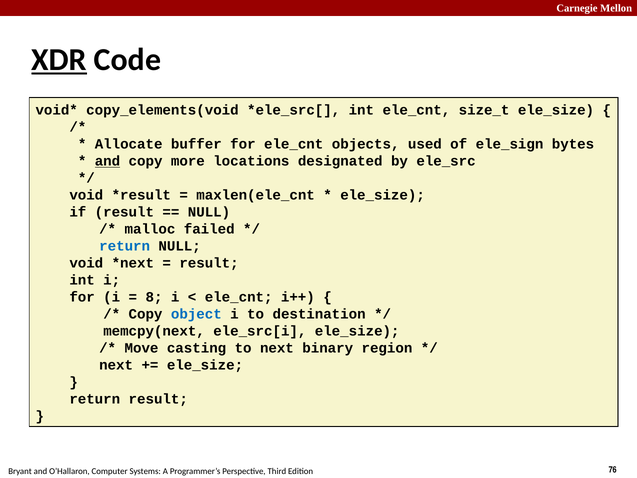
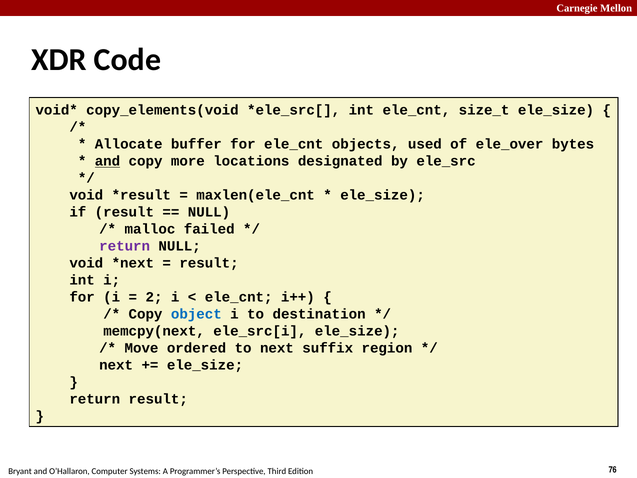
XDR underline: present -> none
ele_sign: ele_sign -> ele_over
return at (125, 246) colour: blue -> purple
8: 8 -> 2
casting: casting -> ordered
binary: binary -> suffix
